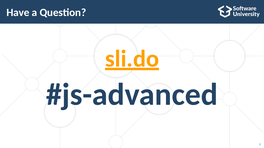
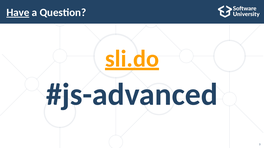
Have underline: none -> present
